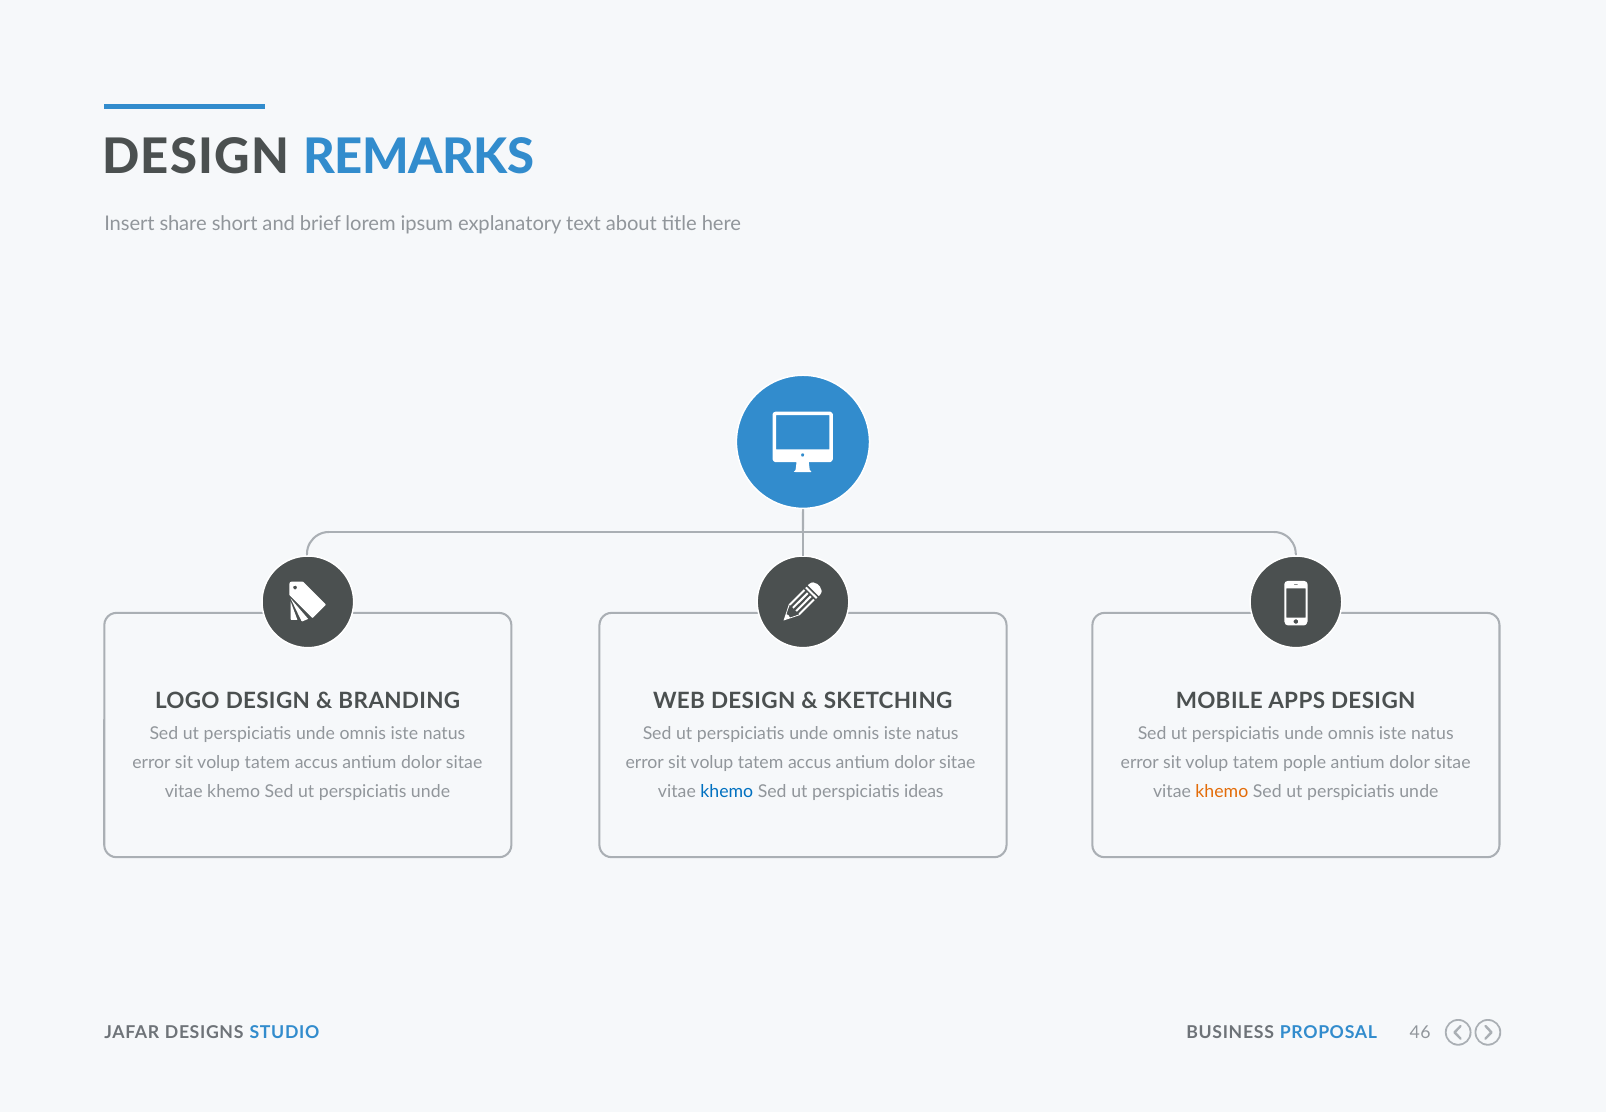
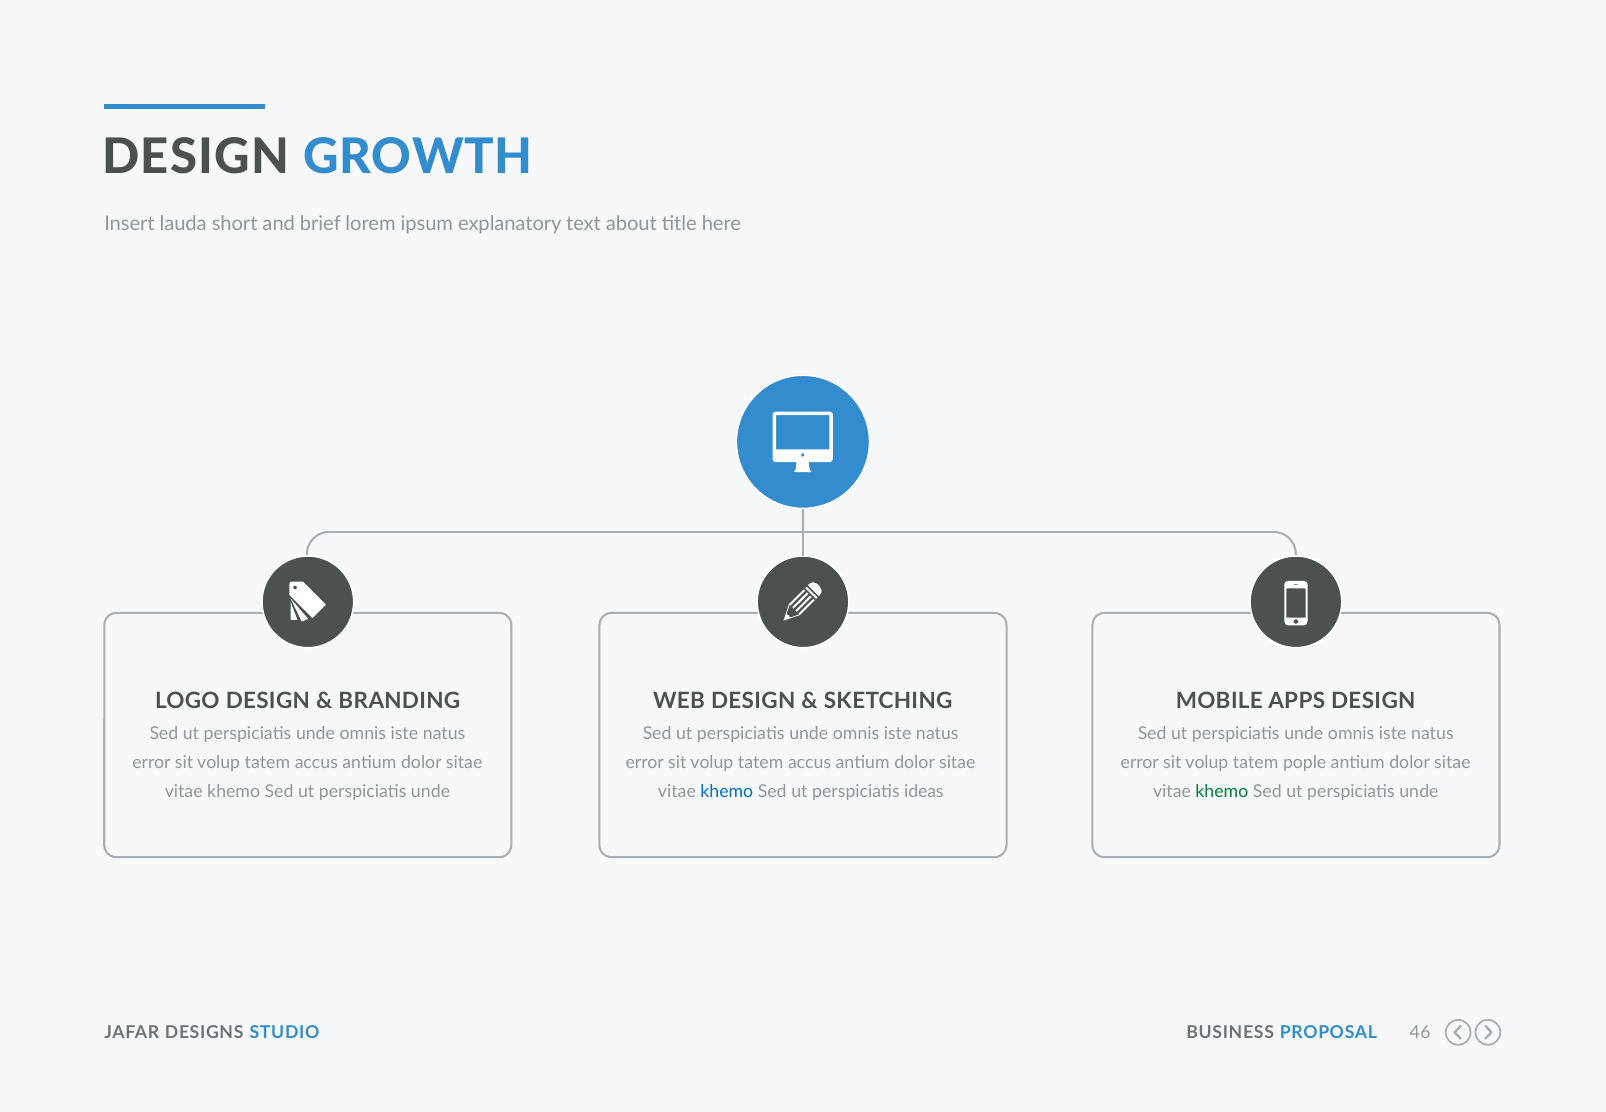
REMARKS: REMARKS -> GROWTH
share: share -> lauda
khemo at (1222, 792) colour: orange -> green
